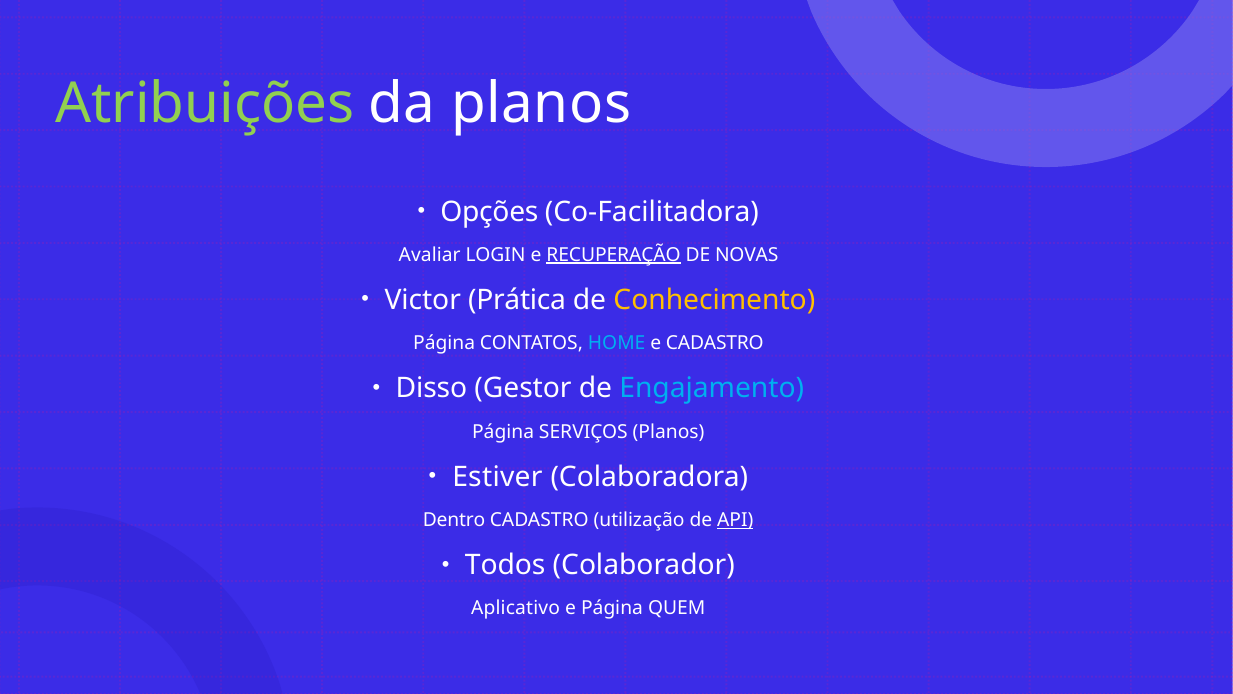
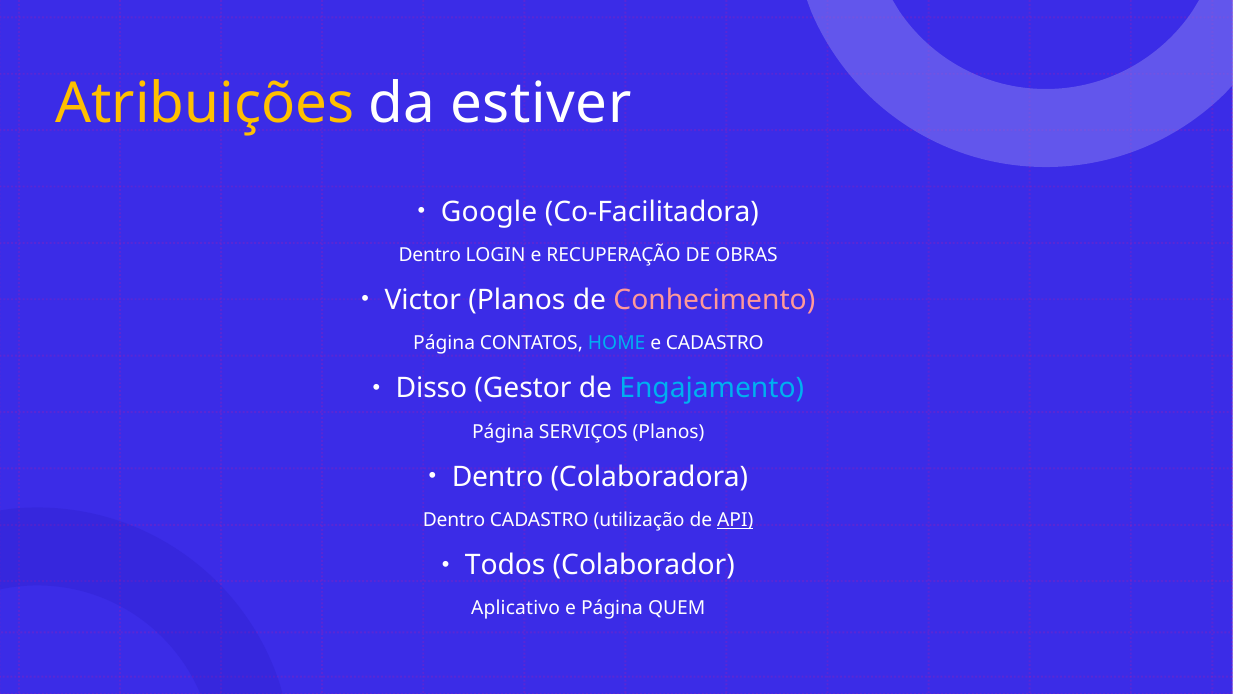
Atribuições colour: light green -> yellow
da planos: planos -> estiver
Opções: Opções -> Google
Avaliar at (430, 255): Avaliar -> Dentro
RECUPERAÇÃO underline: present -> none
NOVAS: NOVAS -> OBRAS
Victor Prática: Prática -> Planos
Conhecimento colour: yellow -> pink
Estiver at (497, 477): Estiver -> Dentro
